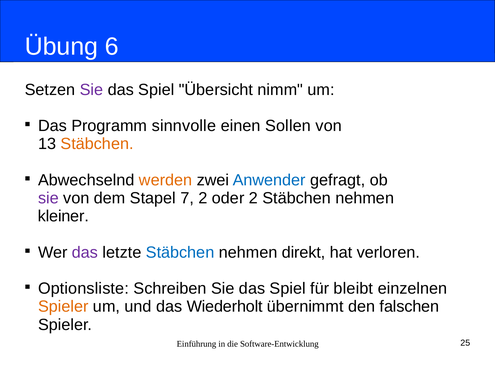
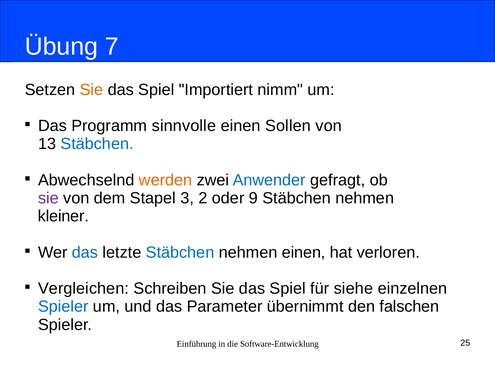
6: 6 -> 7
Sie at (91, 90) colour: purple -> orange
Übersicht: Übersicht -> Importiert
Stäbchen at (97, 144) colour: orange -> blue
7: 7 -> 3
oder 2: 2 -> 9
das at (85, 253) colour: purple -> blue
nehmen direkt: direkt -> einen
Optionsliste: Optionsliste -> Vergleichen
bleibt: bleibt -> siehe
Spieler at (63, 307) colour: orange -> blue
Wiederholt: Wiederholt -> Parameter
